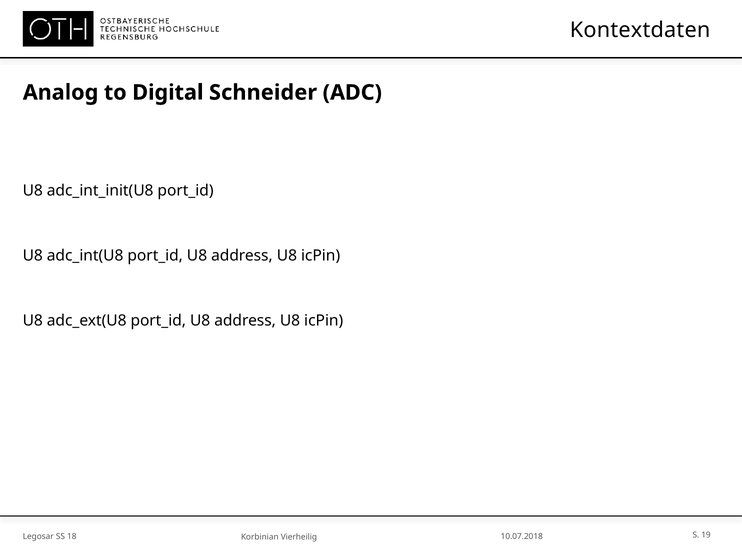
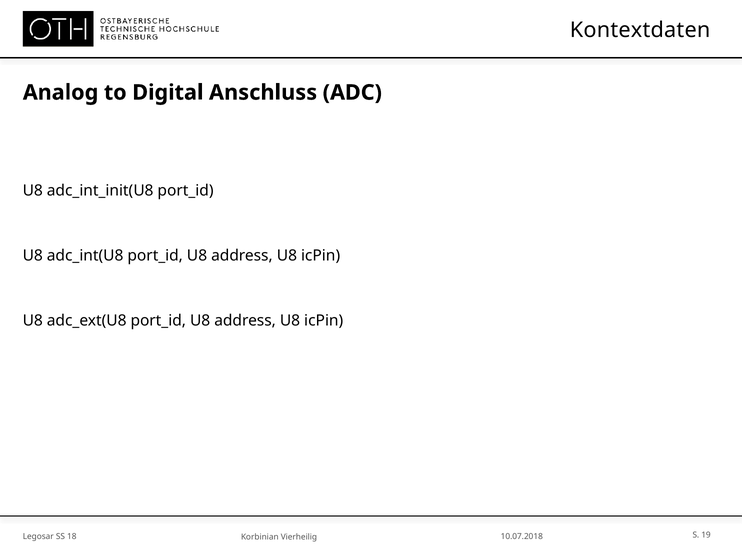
Schneider: Schneider -> Anschluss
